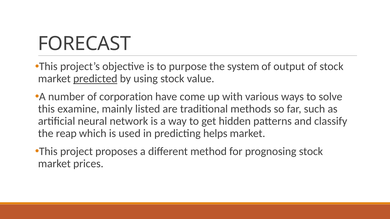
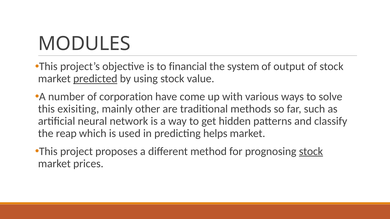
FORECAST: FORECAST -> MODULES
purpose: purpose -> financial
examine: examine -> exisiting
listed: listed -> other
stock at (311, 152) underline: none -> present
